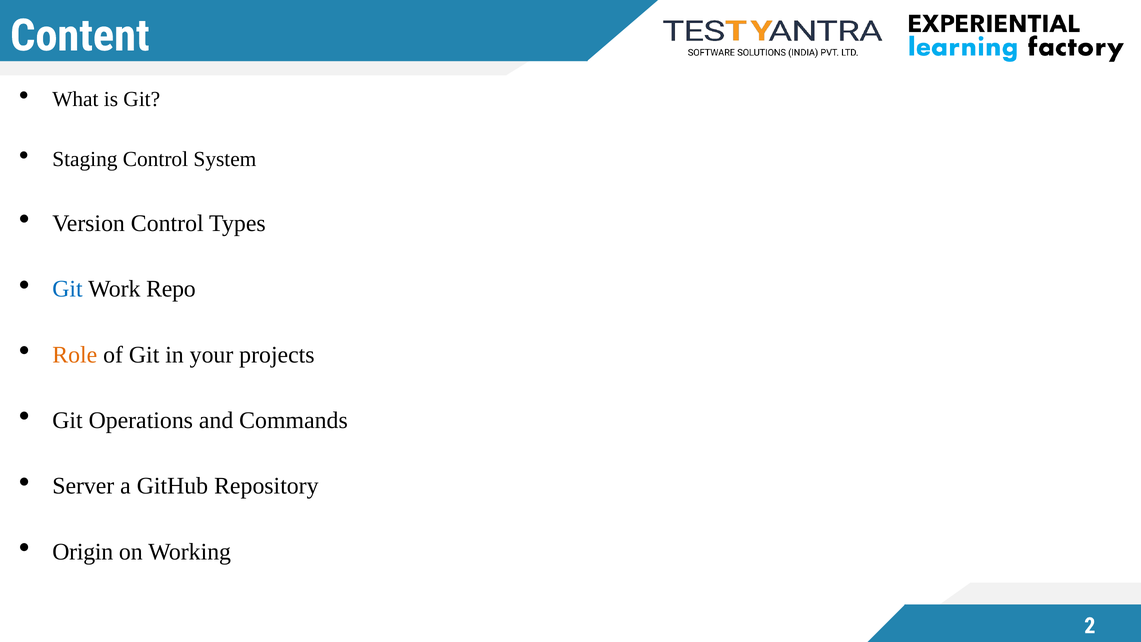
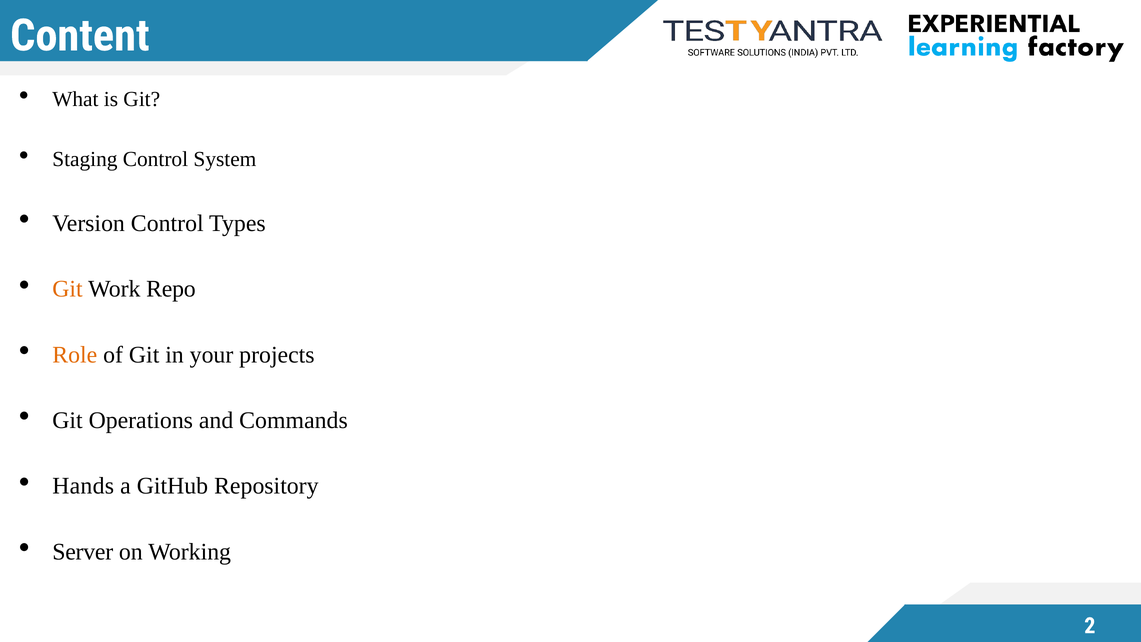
Git at (67, 289) colour: blue -> orange
Server: Server -> Hands
Origin: Origin -> Server
